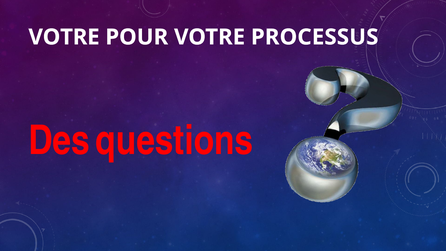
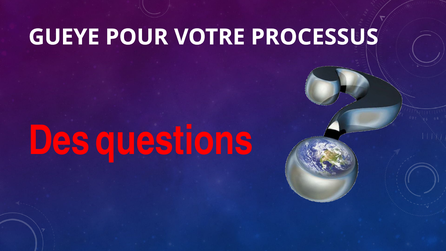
VOTRE at (64, 37): VOTRE -> GUEYE
